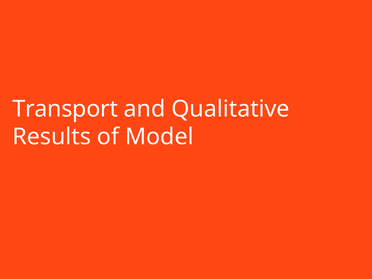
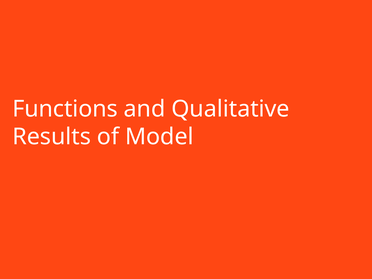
Transport: Transport -> Functions
